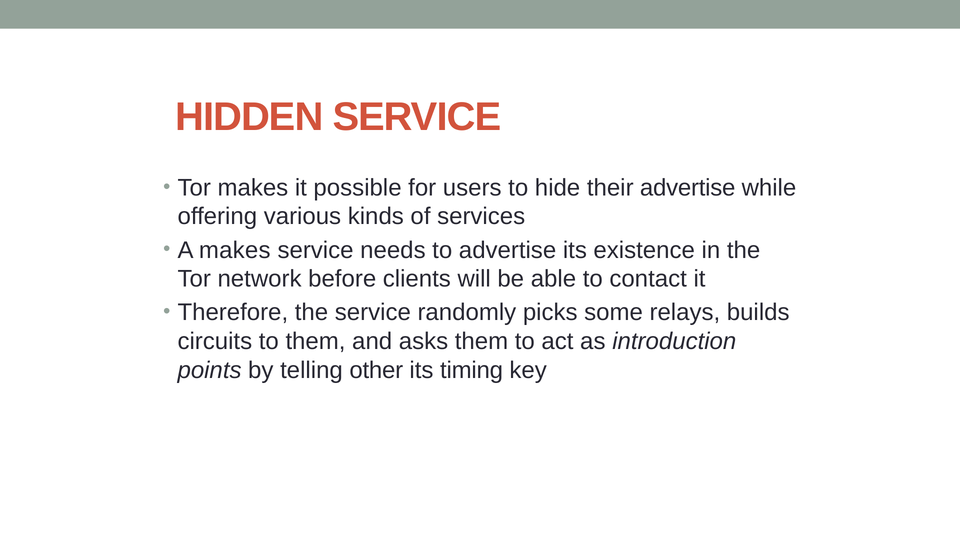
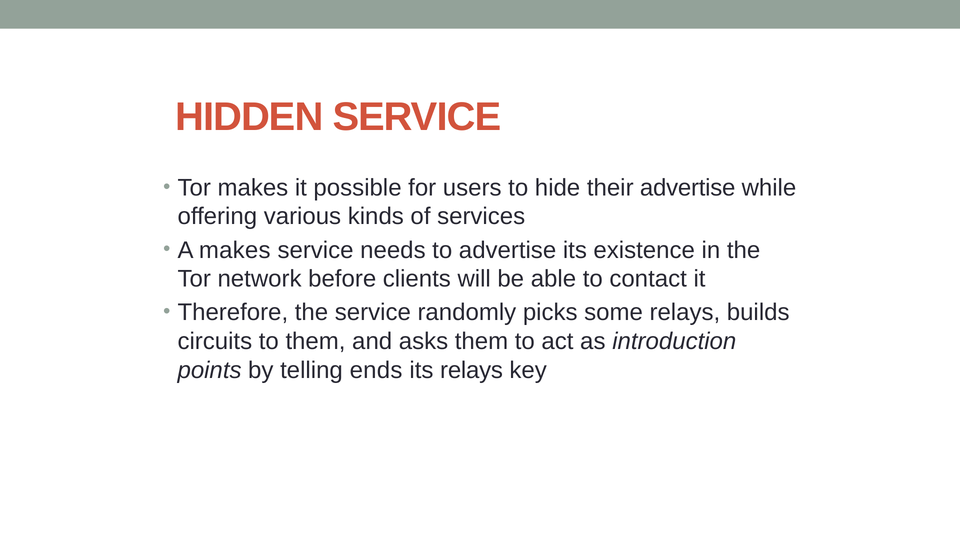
other: other -> ends
its timing: timing -> relays
